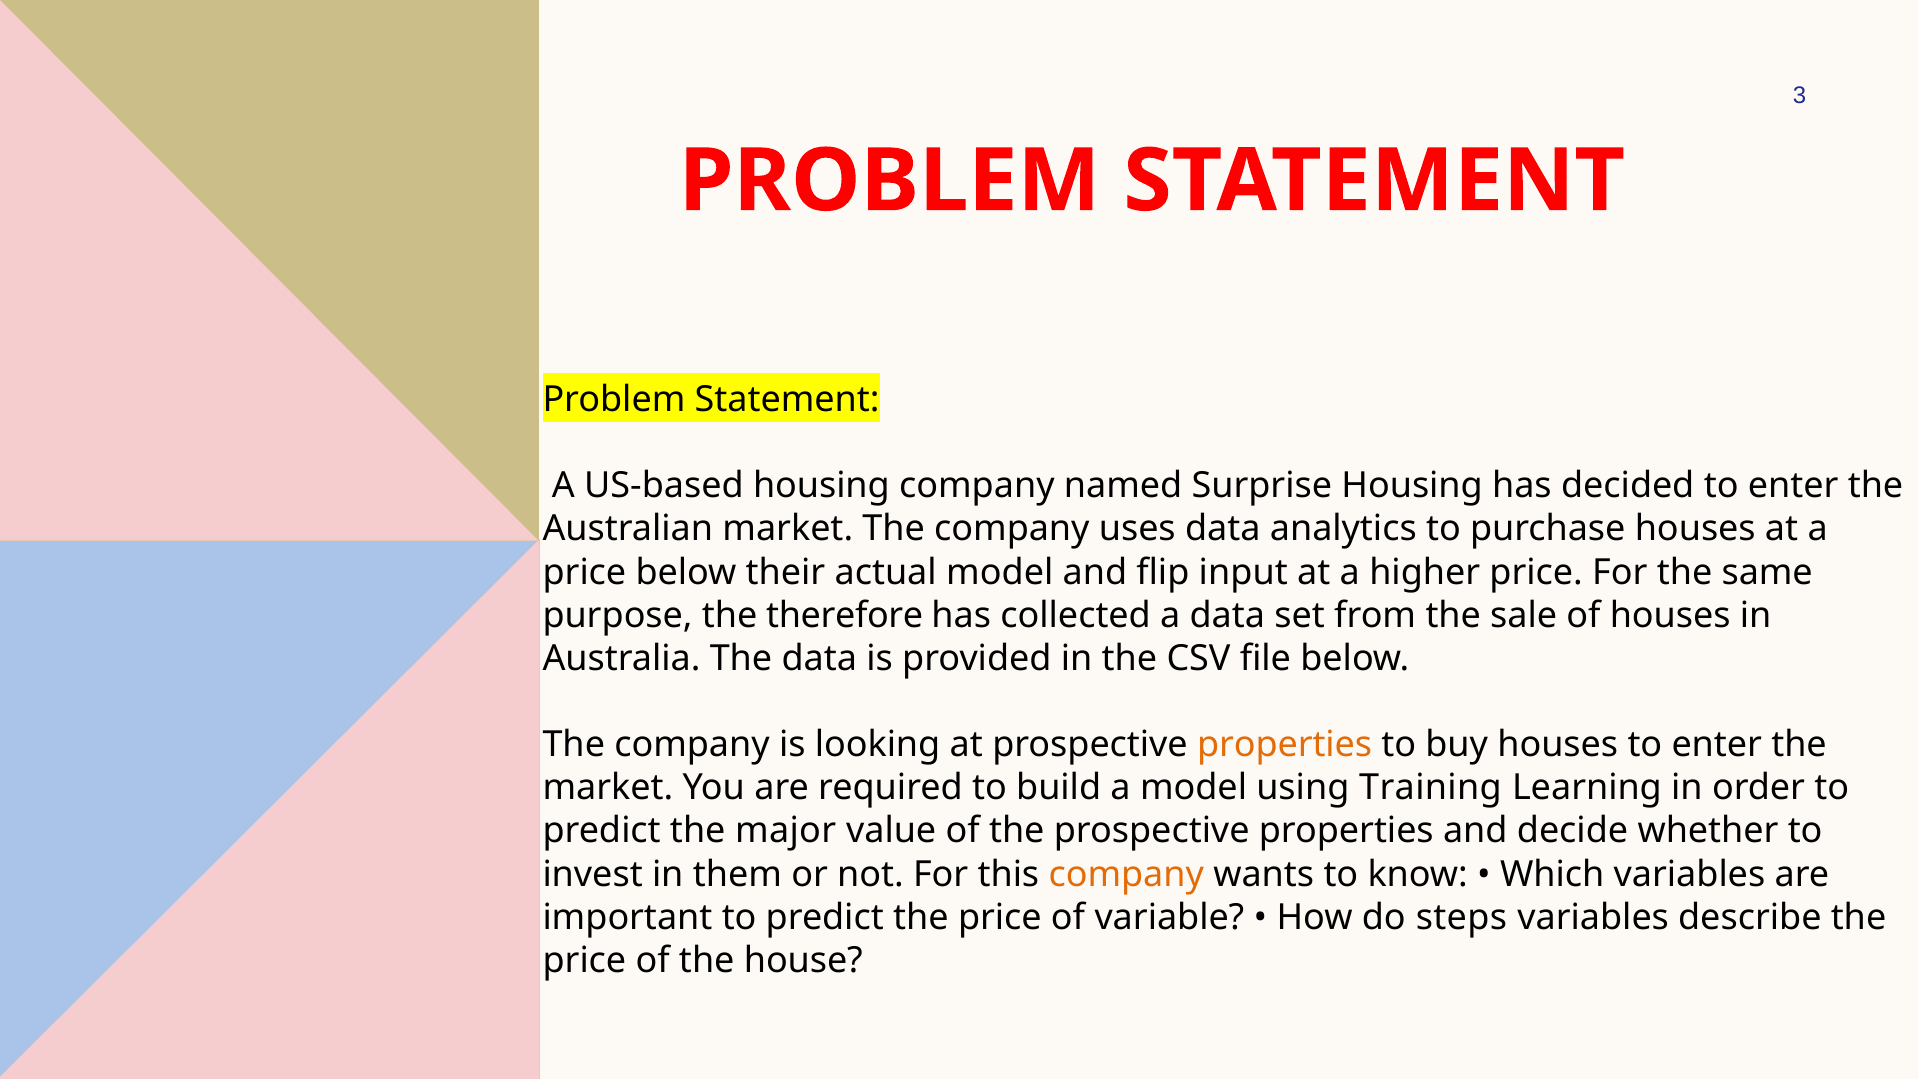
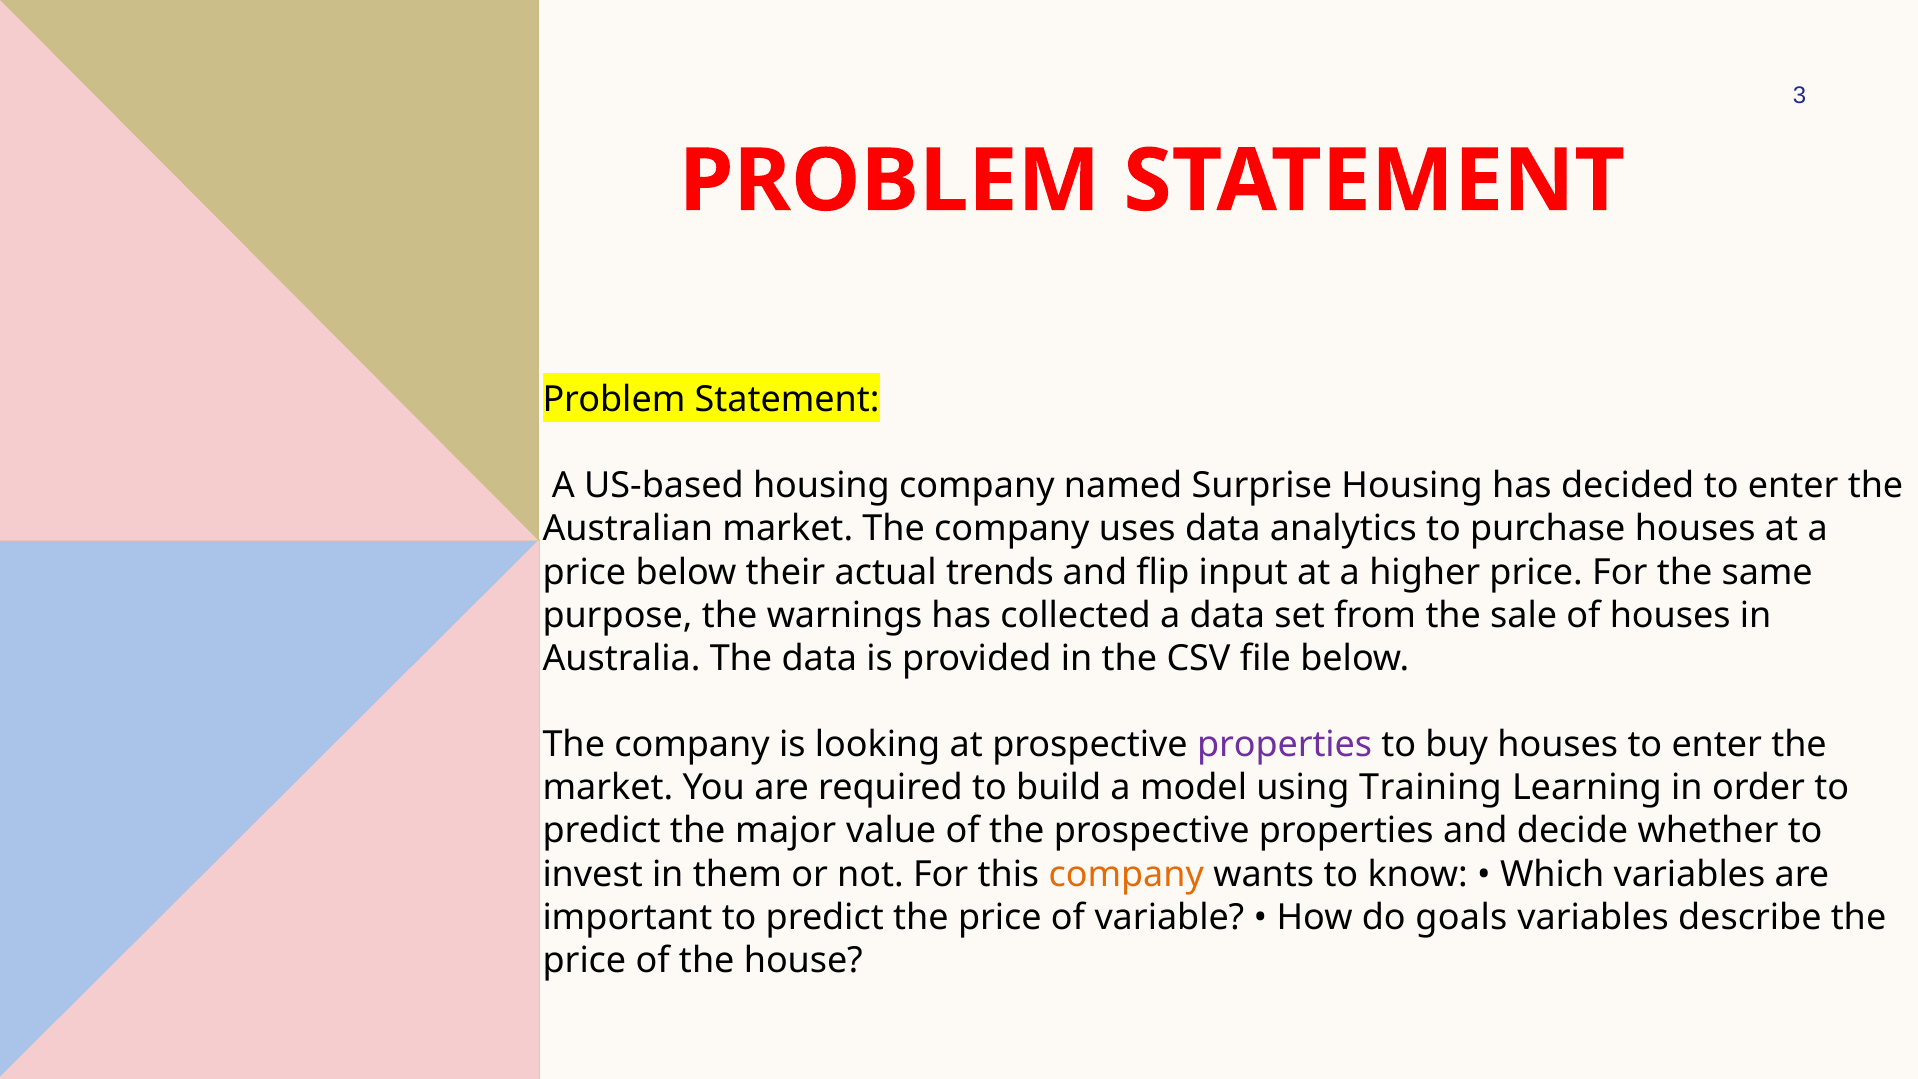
actual model: model -> trends
therefore: therefore -> warnings
properties at (1285, 745) colour: orange -> purple
steps: steps -> goals
